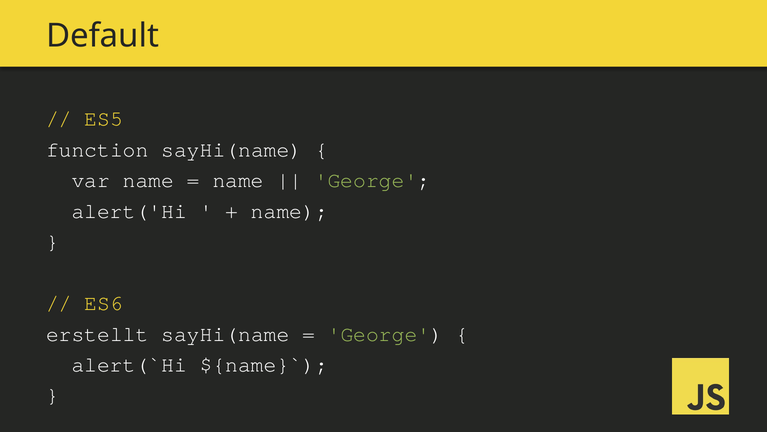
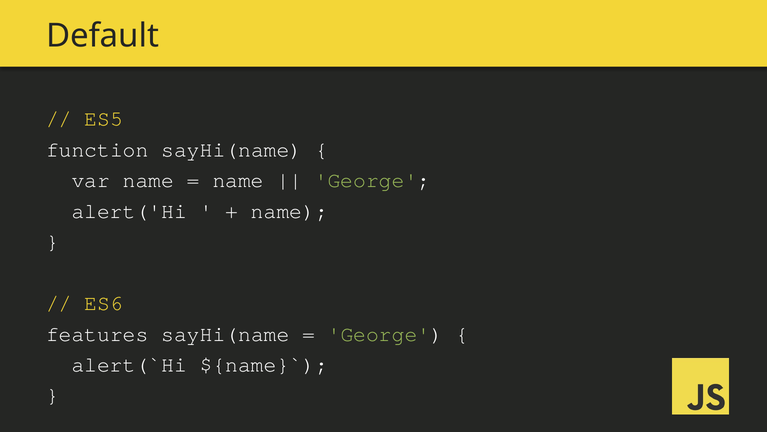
erstellt: erstellt -> features
